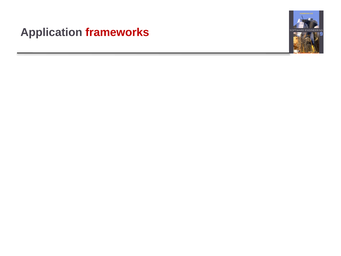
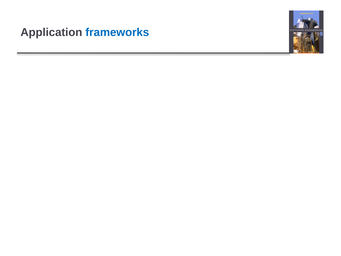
frameworks colour: red -> blue
